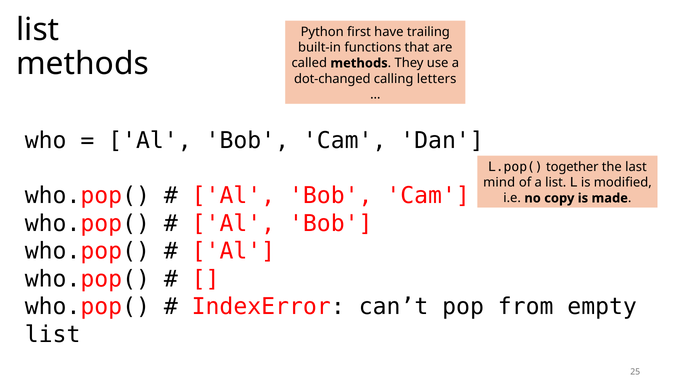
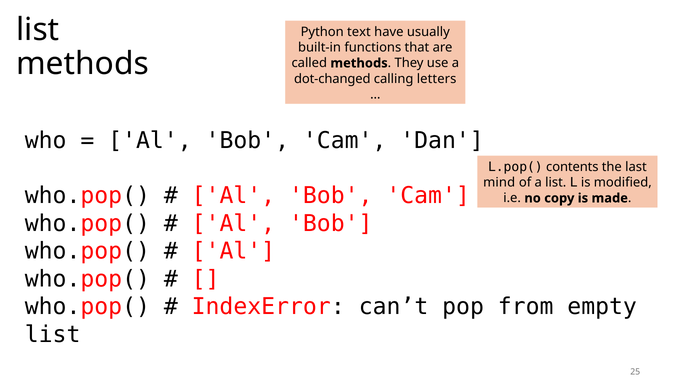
first: first -> text
trailing: trailing -> usually
together: together -> contents
